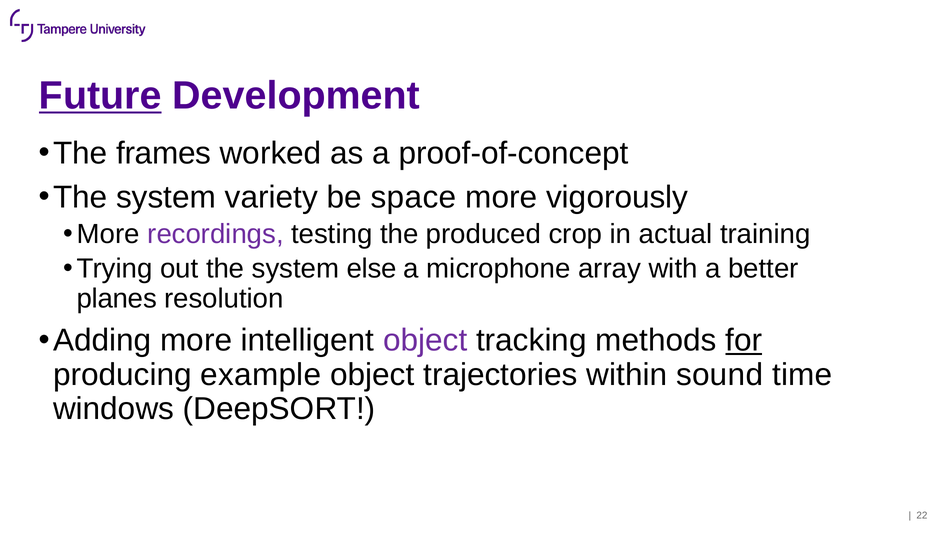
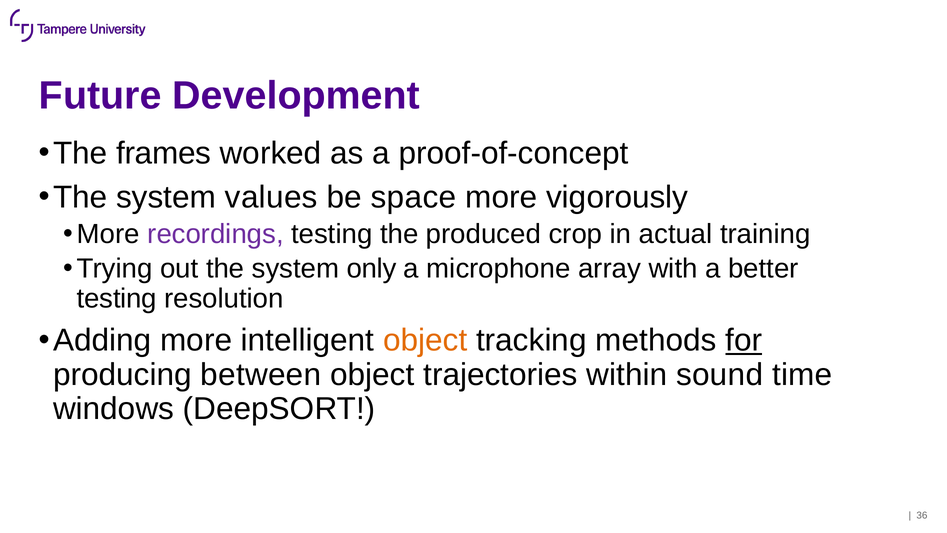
Future underline: present -> none
variety: variety -> values
else: else -> only
planes at (117, 299): planes -> testing
object at (425, 340) colour: purple -> orange
example: example -> between
22: 22 -> 36
